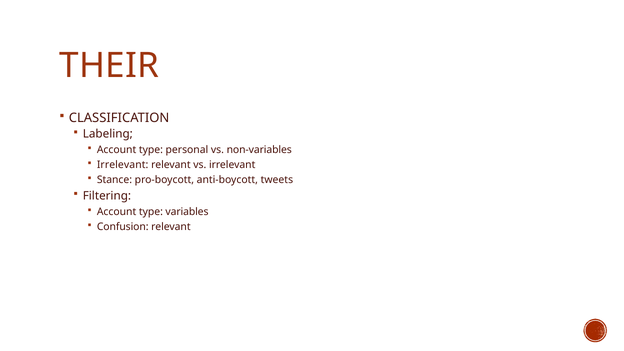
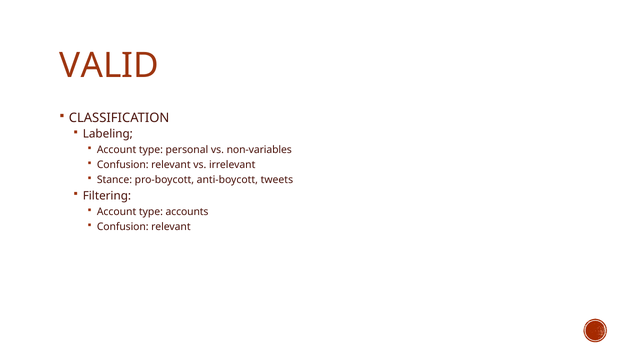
THEIR: THEIR -> VALID
Irrelevant at (123, 165): Irrelevant -> Confusion
variables: variables -> accounts
